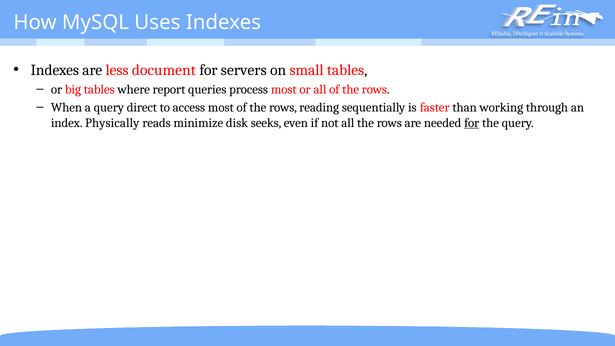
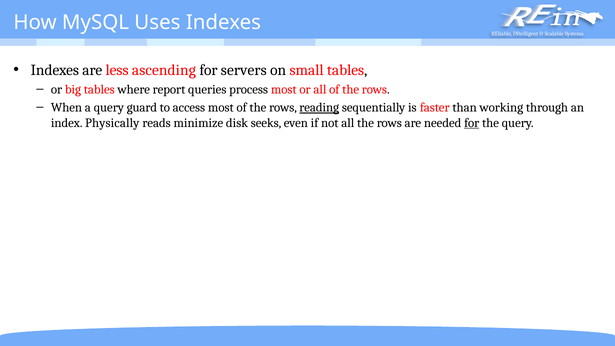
document: document -> ascending
direct: direct -> guard
reading underline: none -> present
